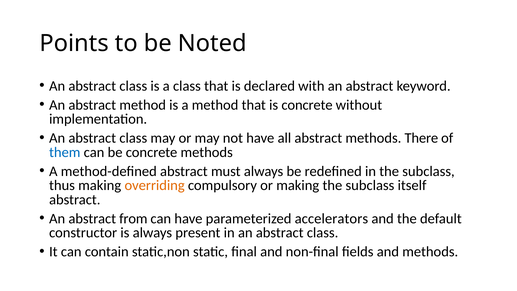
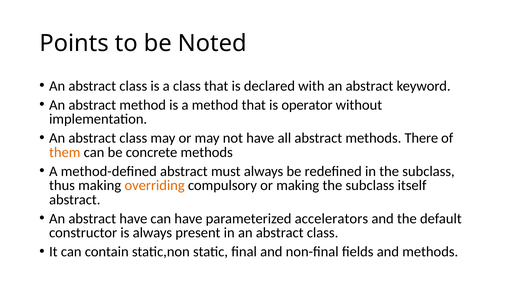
is concrete: concrete -> operator
them colour: blue -> orange
abstract from: from -> have
